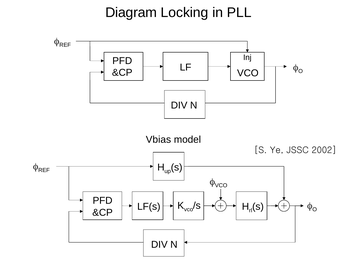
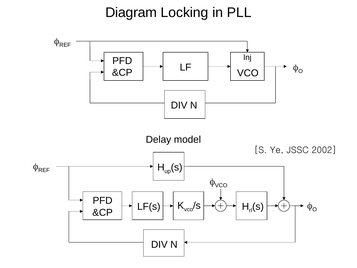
Vbias: Vbias -> Delay
